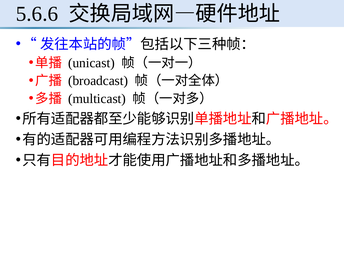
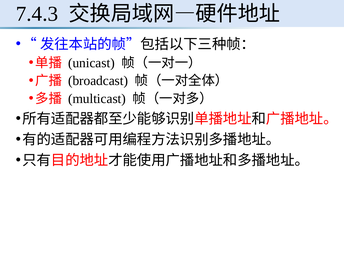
5.6.6: 5.6.6 -> 7.4.3
